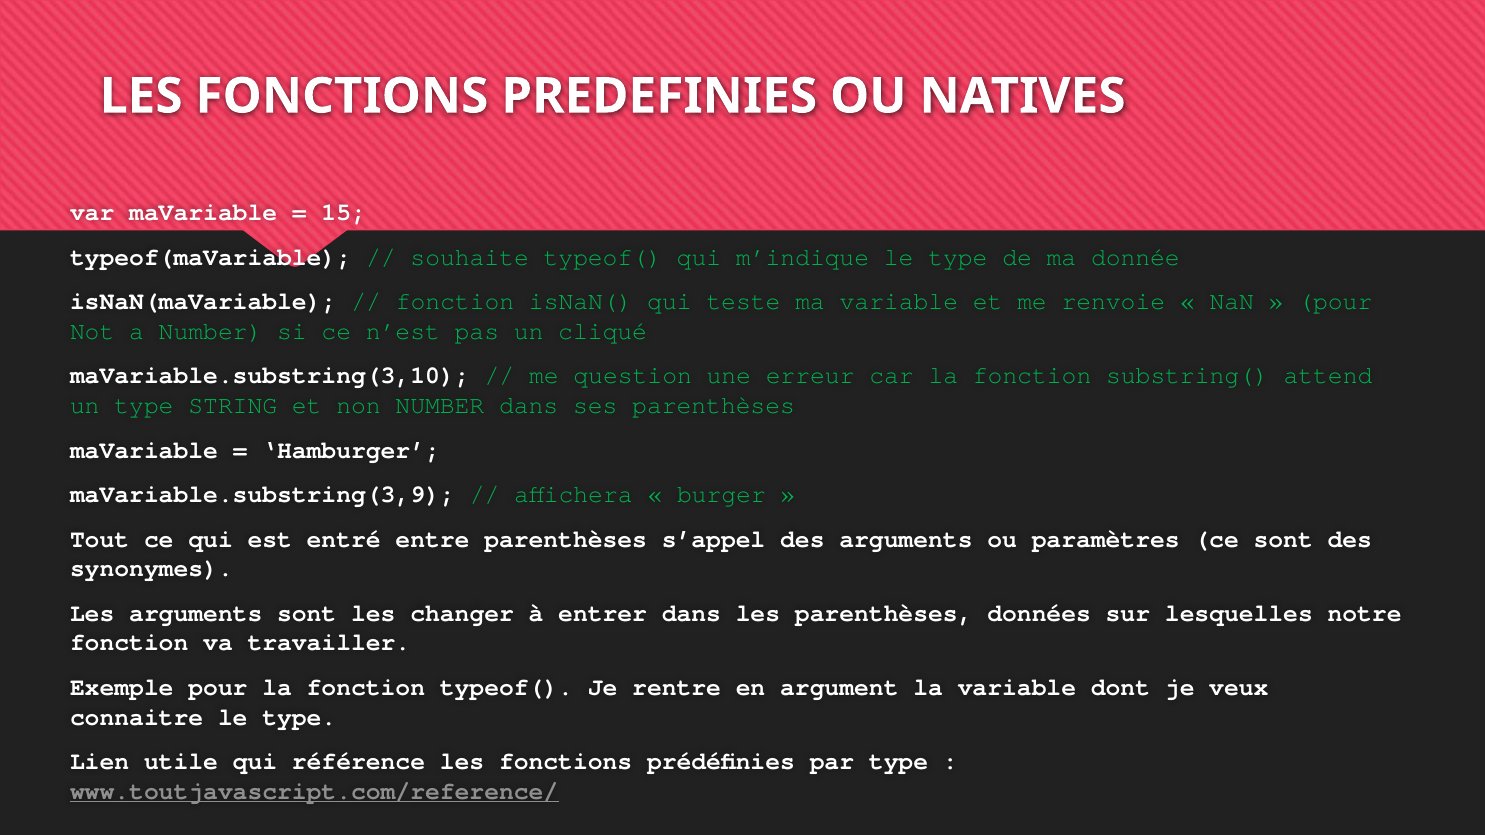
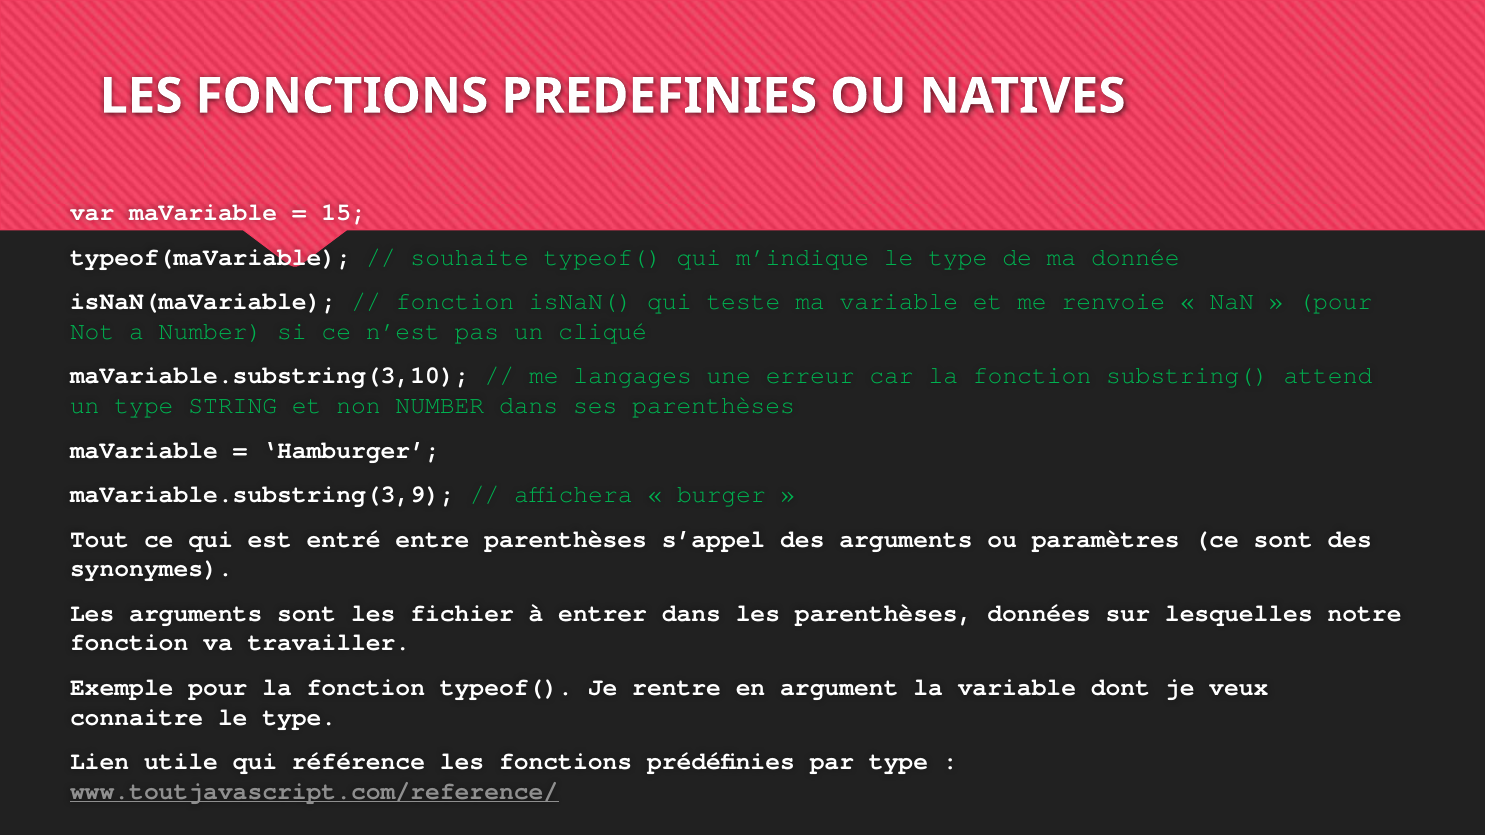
question: question -> langages
changer: changer -> fichier
